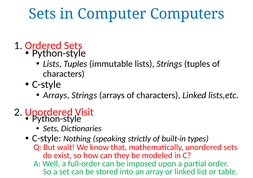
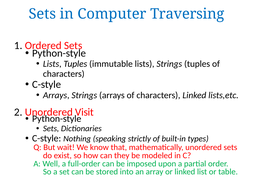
Computers: Computers -> Traversing
